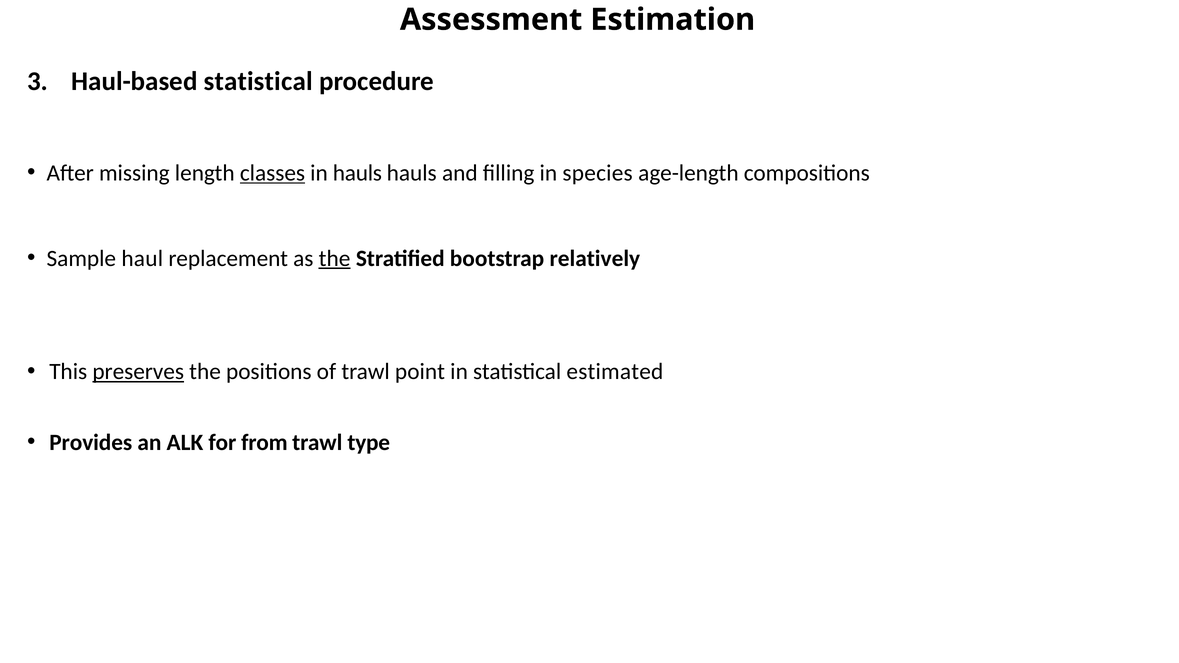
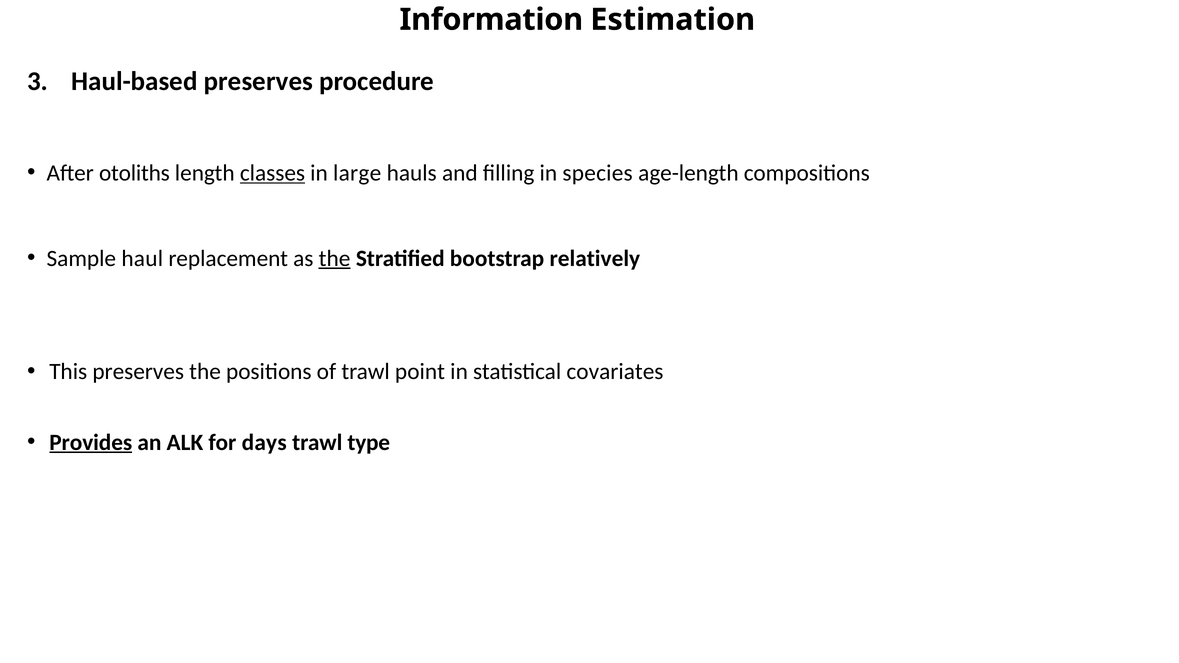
Assessment: Assessment -> Information
Haul-based statistical: statistical -> preserves
missing: missing -> otoliths
in hauls: hauls -> large
preserves at (138, 372) underline: present -> none
estimated: estimated -> covariates
Provides underline: none -> present
from: from -> days
